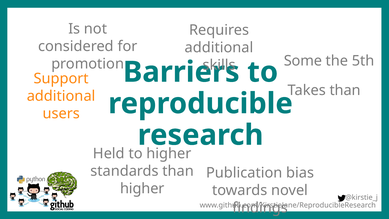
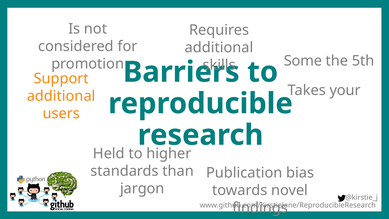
Takes than: than -> your
higher at (142, 189): higher -> jargon
